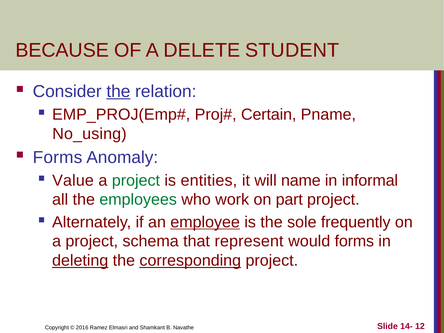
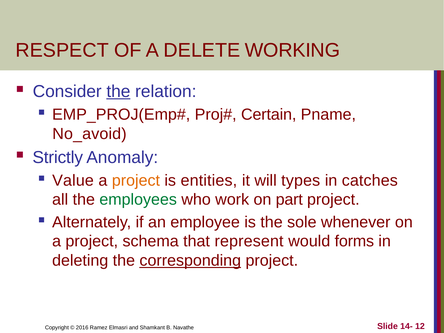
BECAUSE: BECAUSE -> RESPECT
STUDENT: STUDENT -> WORKING
No_using: No_using -> No_avoid
Forms at (58, 157): Forms -> Strictly
project at (136, 180) colour: green -> orange
name: name -> types
informal: informal -> catches
employee underline: present -> none
frequently: frequently -> whenever
deleting underline: present -> none
